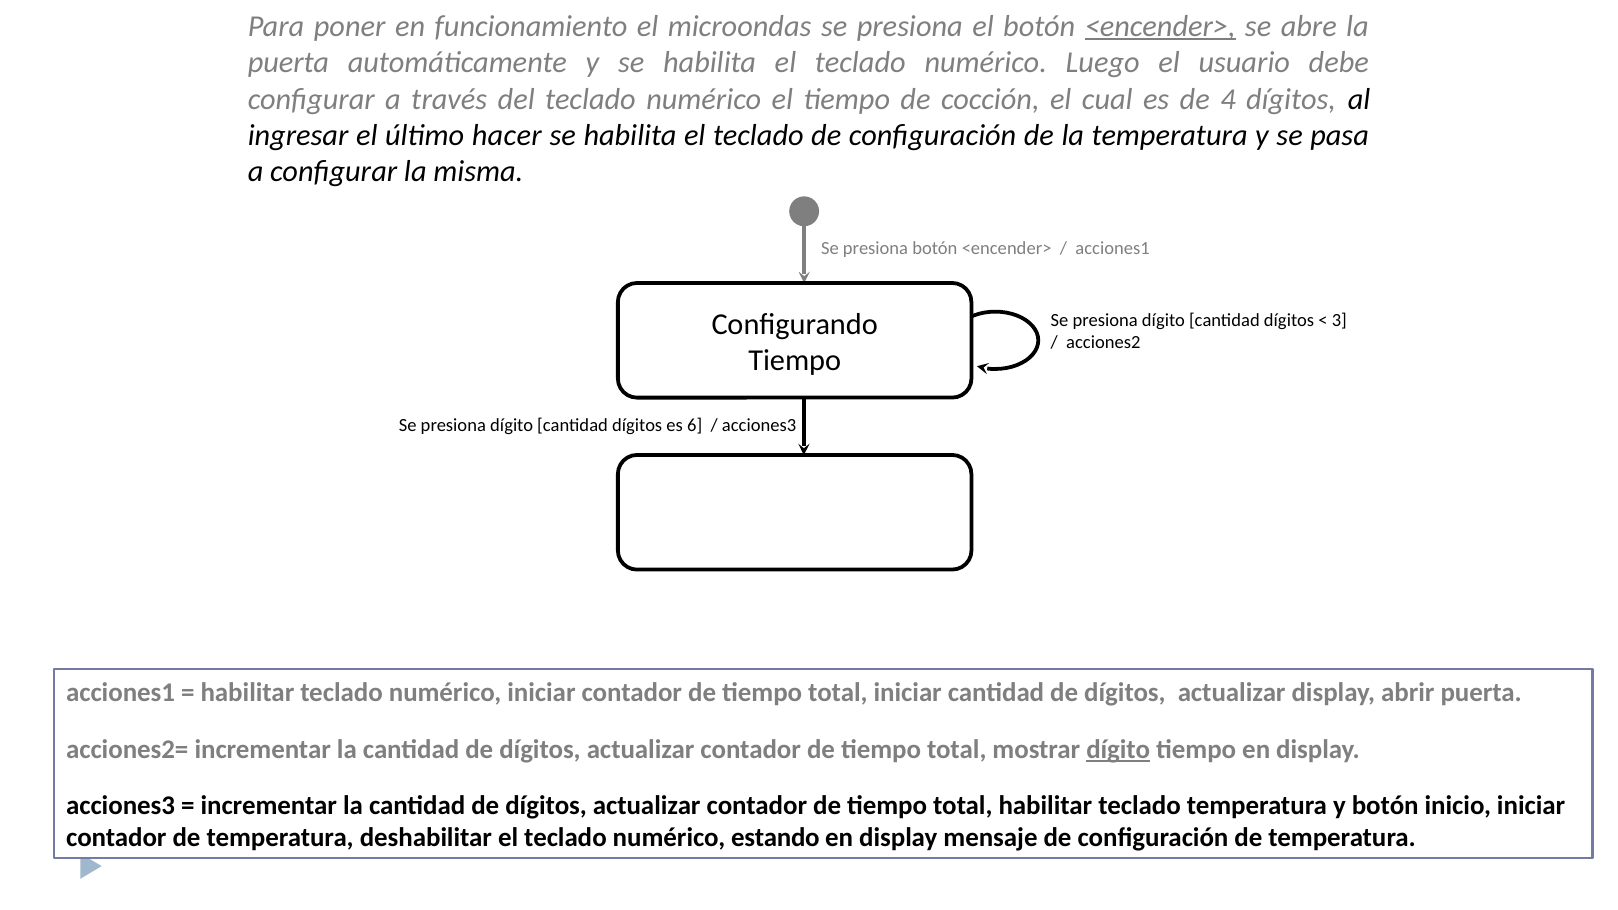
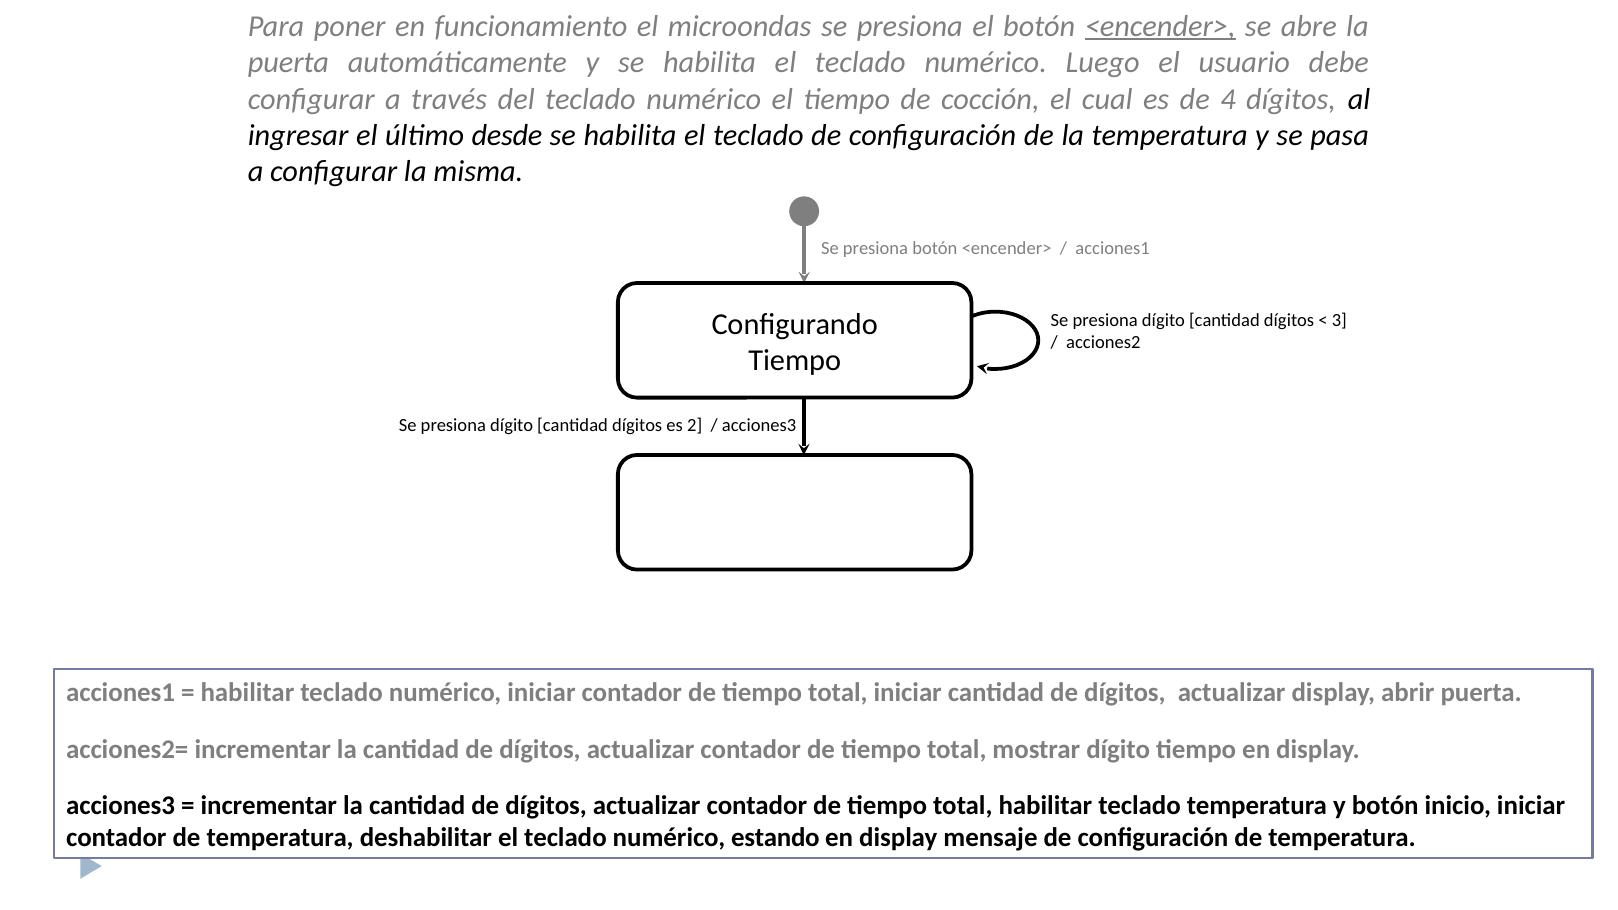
hacer: hacer -> desde
6: 6 -> 2
dígito at (1118, 749) underline: present -> none
